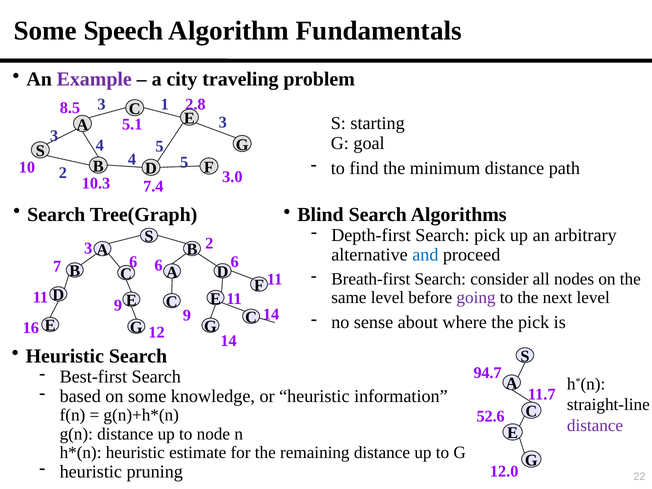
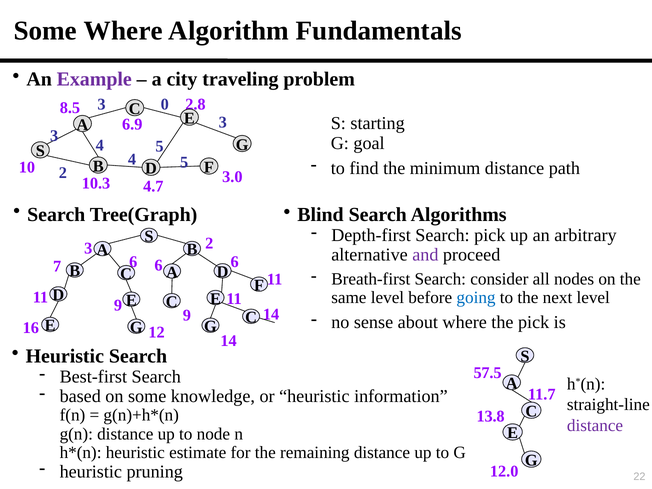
Some Speech: Speech -> Where
1: 1 -> 0
5.1: 5.1 -> 6.9
7.4: 7.4 -> 4.7
and colour: blue -> purple
going colour: purple -> blue
94.7: 94.7 -> 57.5
52.6: 52.6 -> 13.8
